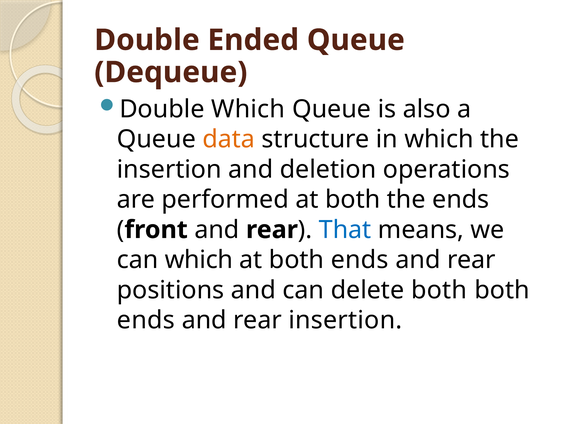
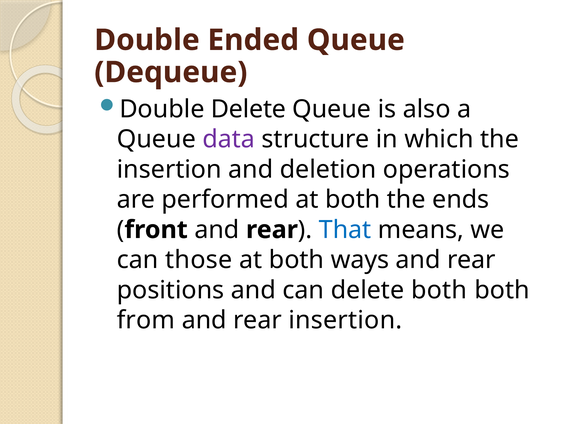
Double Which: Which -> Delete
data colour: orange -> purple
can which: which -> those
at both ends: ends -> ways
ends at (146, 320): ends -> from
